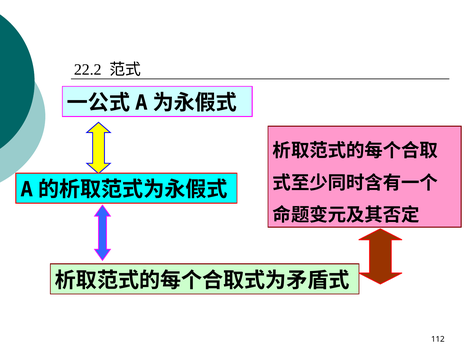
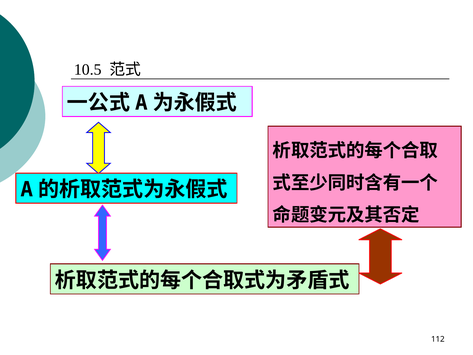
22.2: 22.2 -> 10.5
